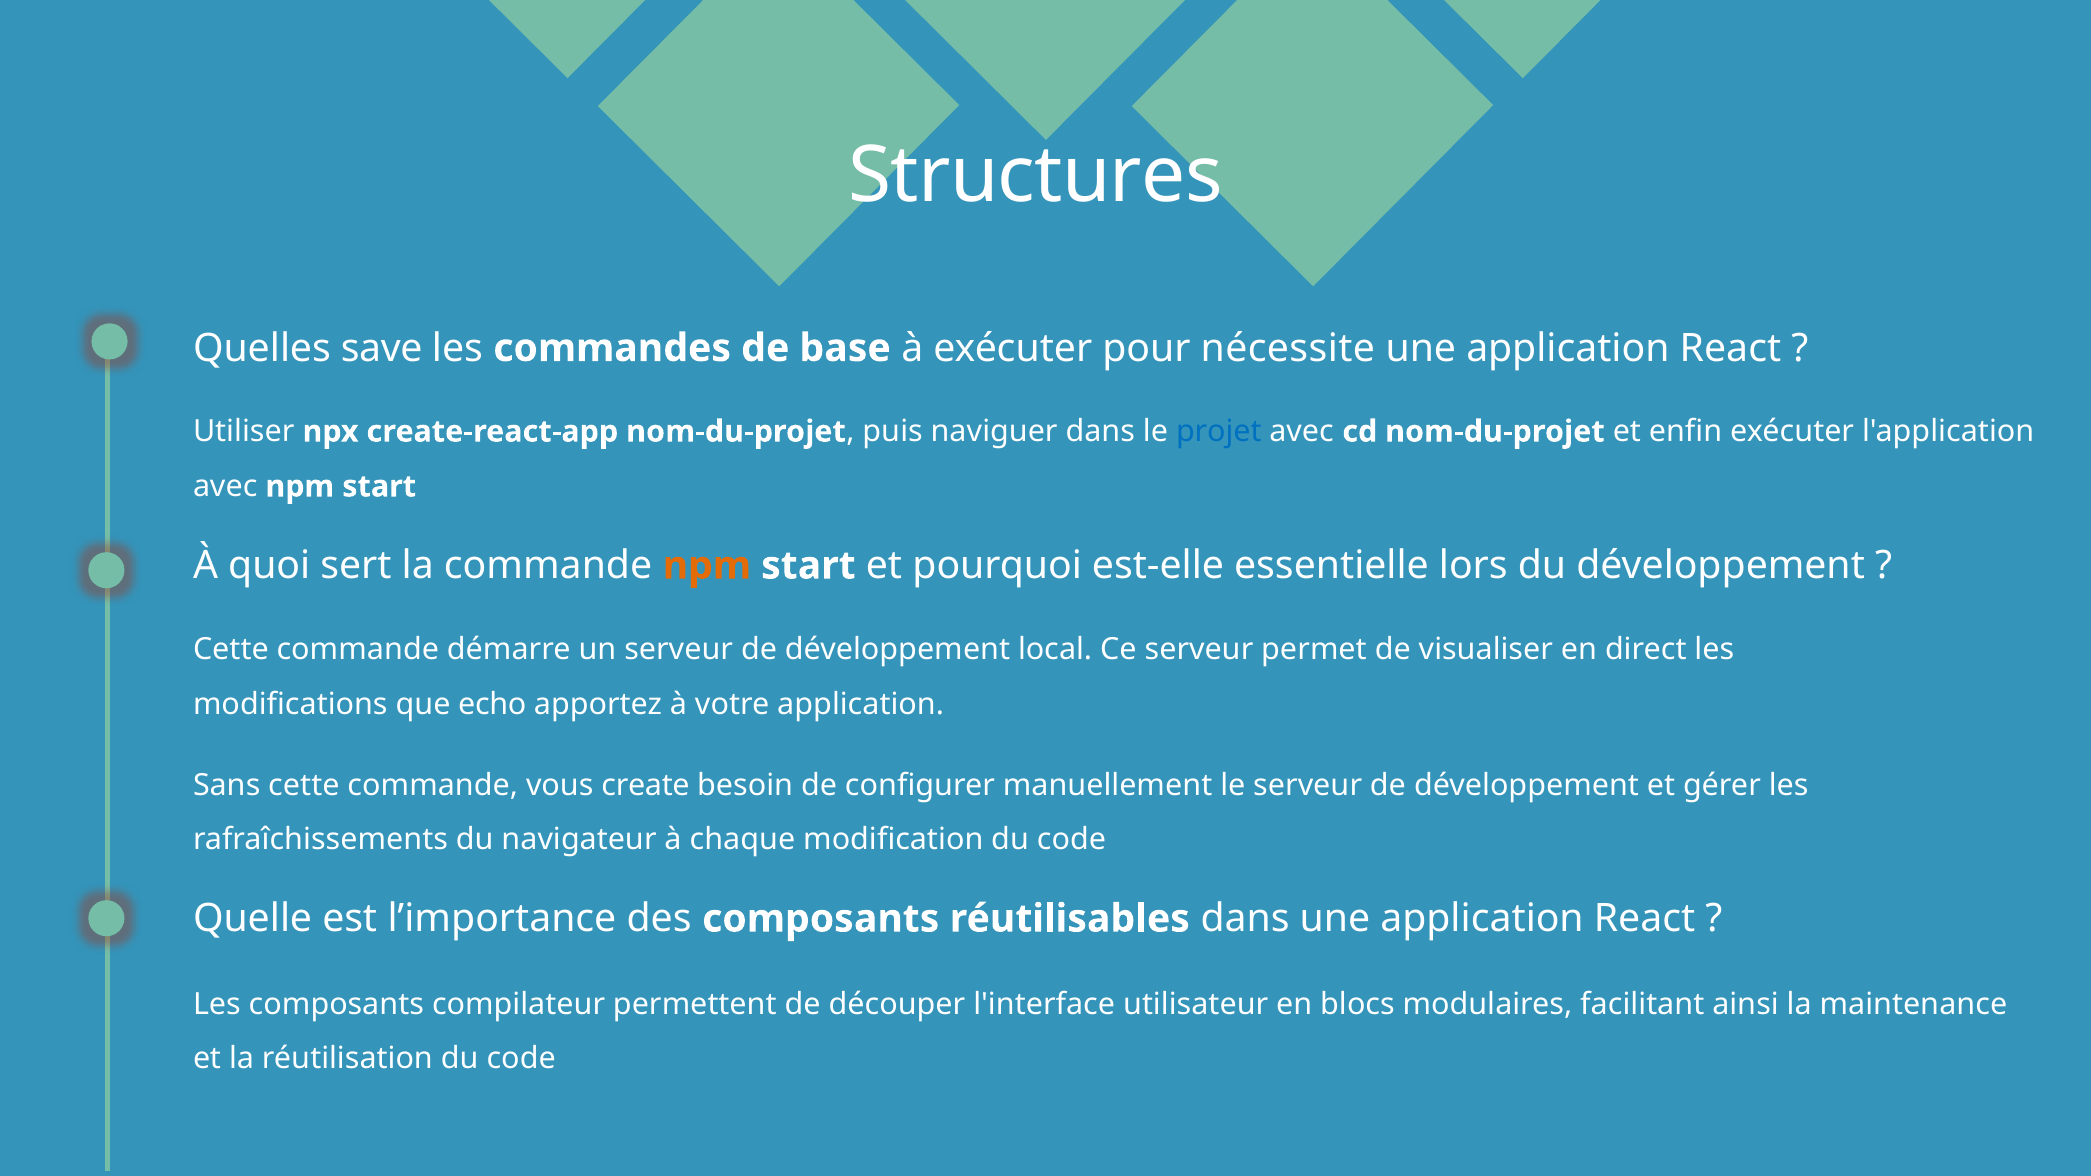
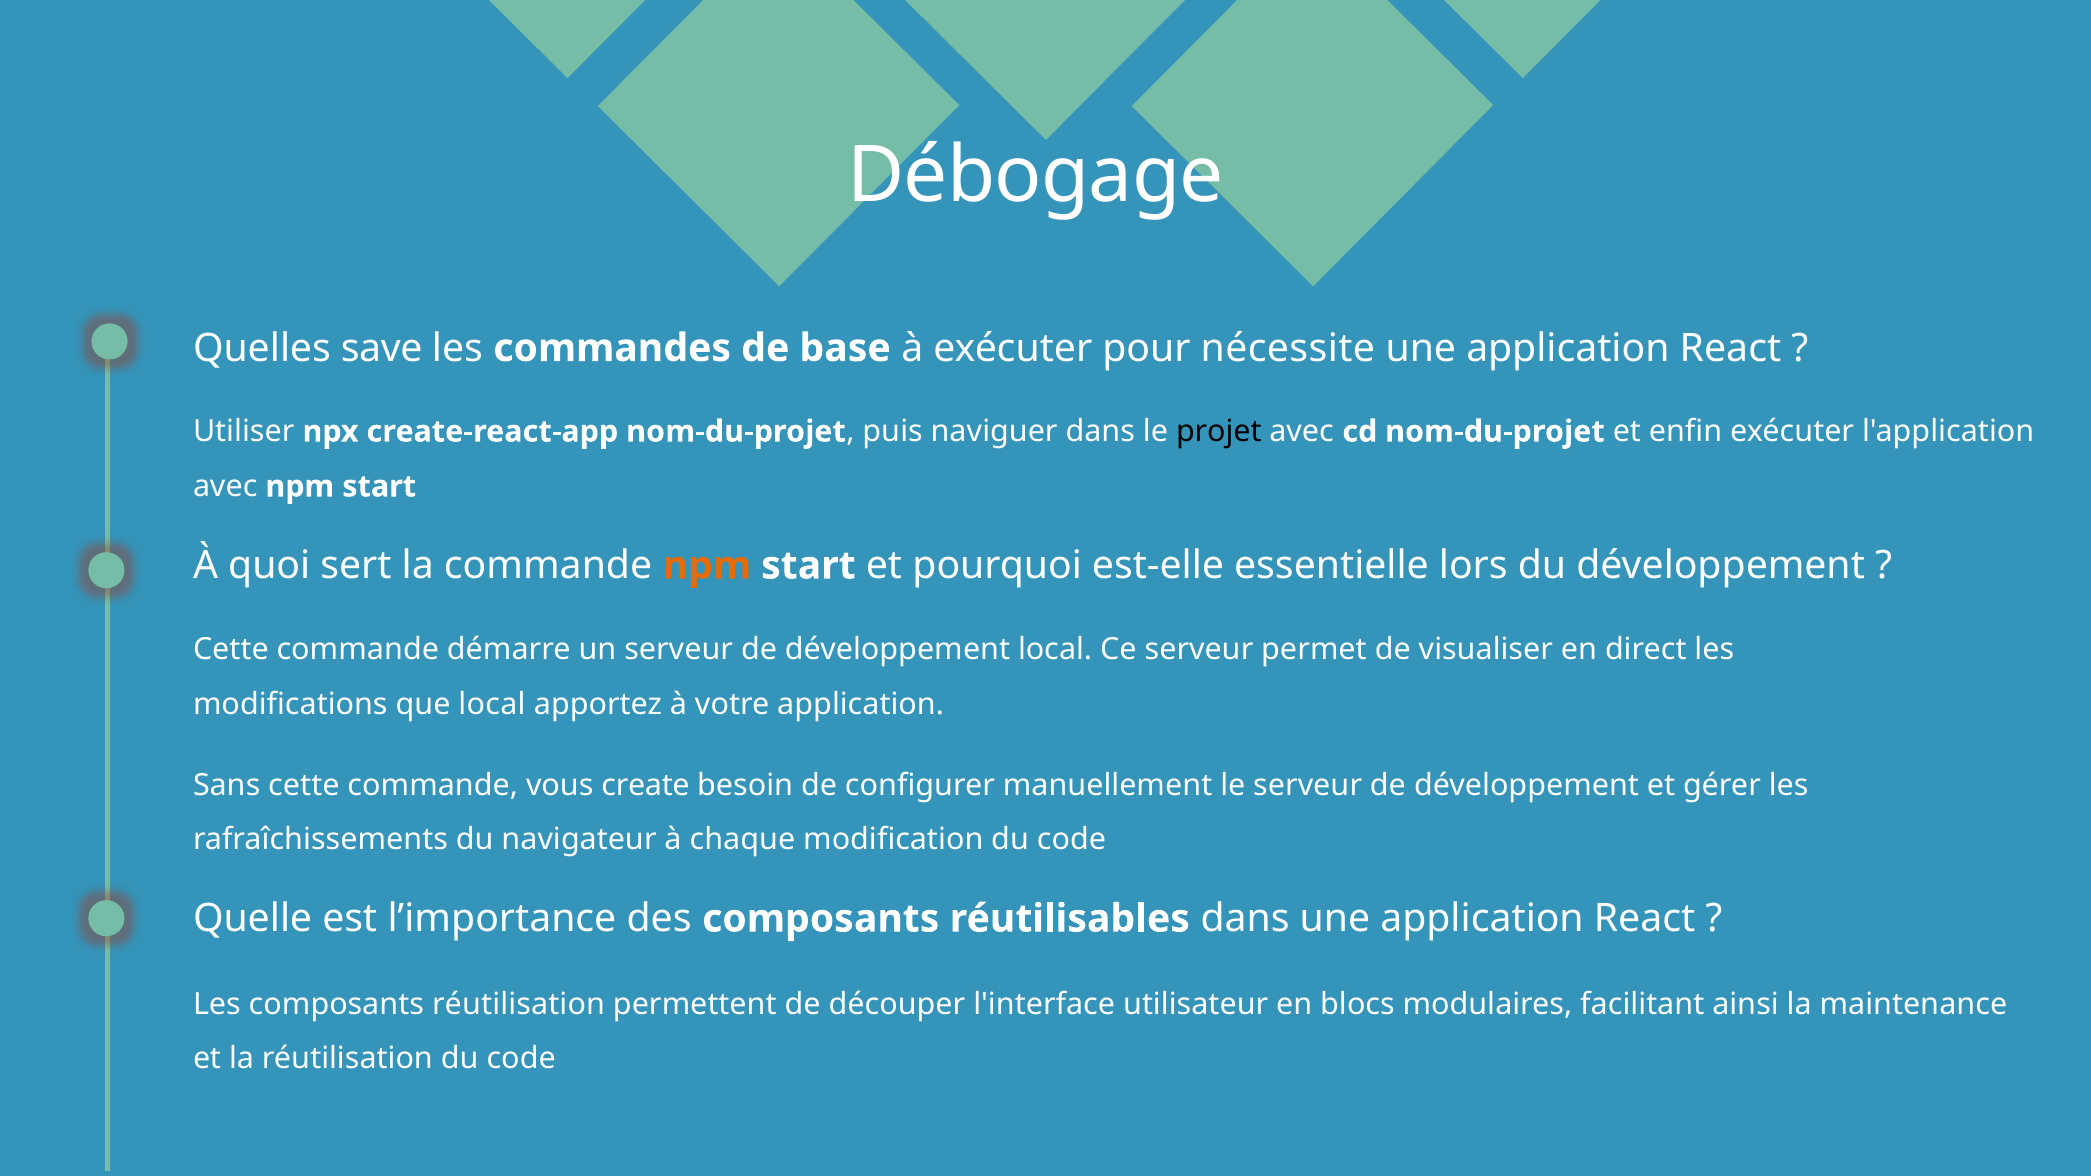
Structures: Structures -> Débogage
projet colour: blue -> black
que echo: echo -> local
composants compilateur: compilateur -> réutilisation
